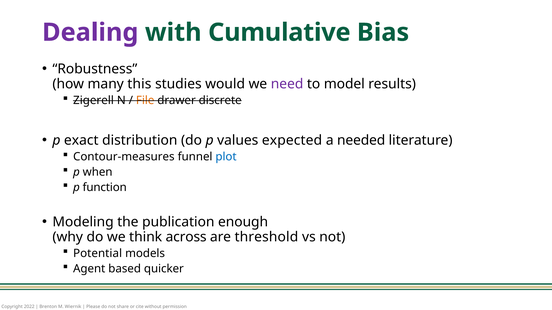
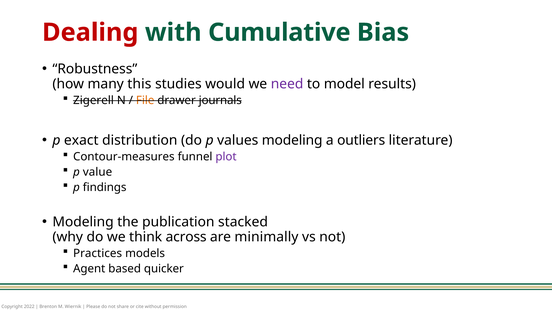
Dealing colour: purple -> red
discrete: discrete -> journals
values expected: expected -> modeling
needed: needed -> outliers
plot colour: blue -> purple
when: when -> value
function: function -> findings
enough: enough -> stacked
threshold: threshold -> minimally
Potential: Potential -> Practices
